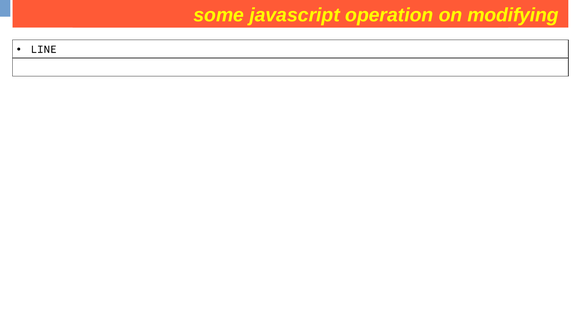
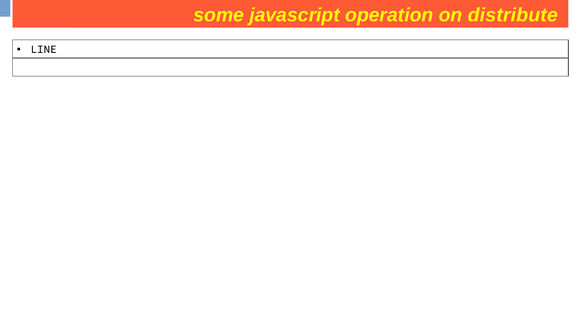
modifying: modifying -> distribute
